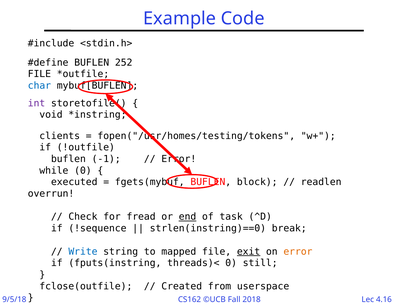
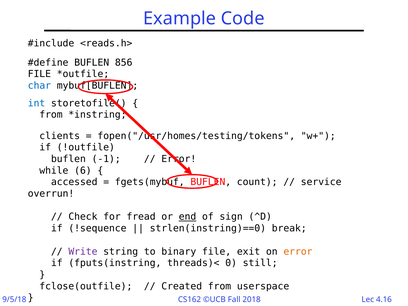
<stdin.h>: <stdin.h> -> <reads.h>
252: 252 -> 856
int colour: purple -> blue
void at (51, 115): void -> from
while 0: 0 -> 6
executed: executed -> accessed
block: block -> count
readlen: readlen -> service
task: task -> sign
Write colour: blue -> purple
mapped: mapped -> binary
exit underline: present -> none
